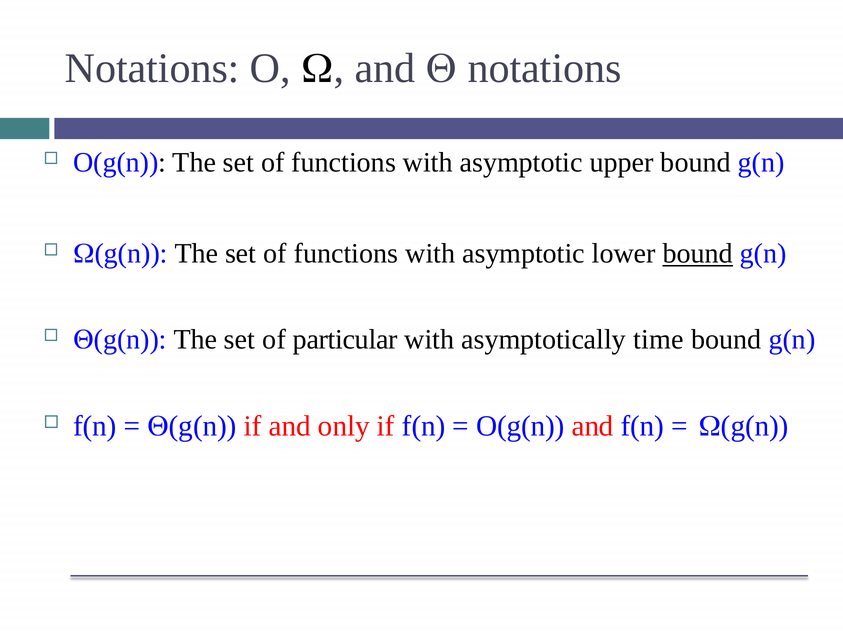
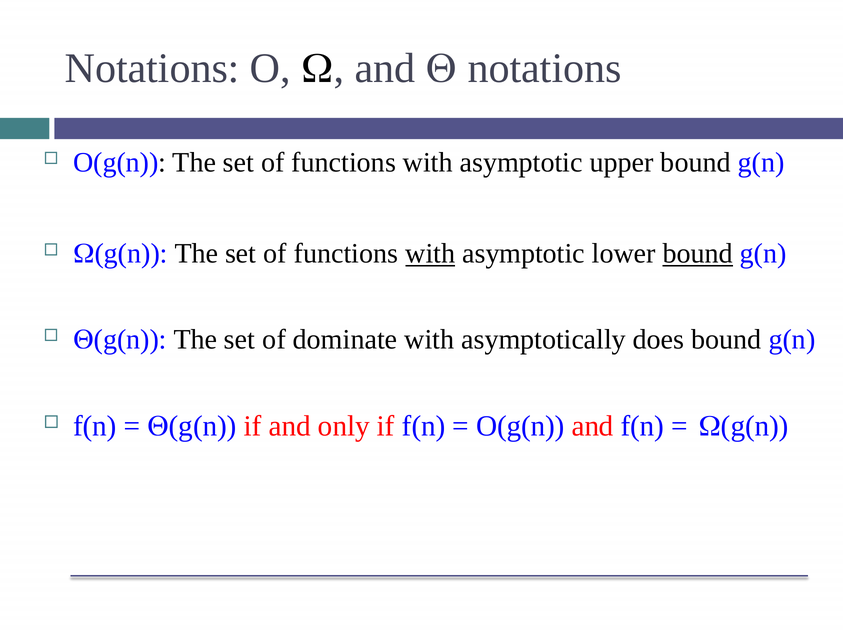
with at (430, 254) underline: none -> present
particular: particular -> dominate
time: time -> does
